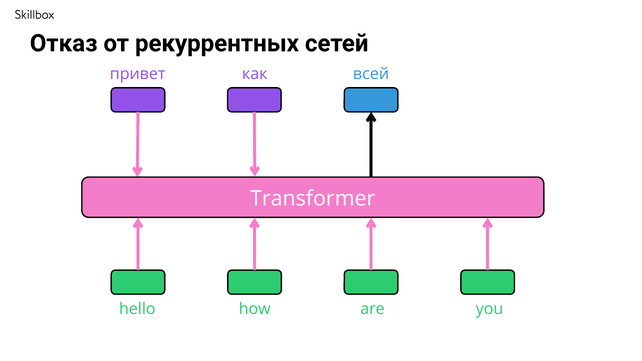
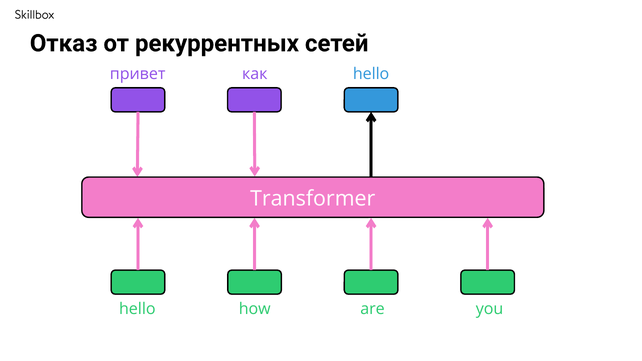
как всей: всей -> hello
